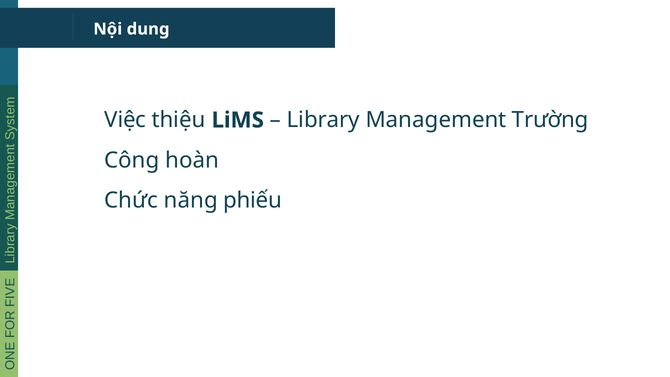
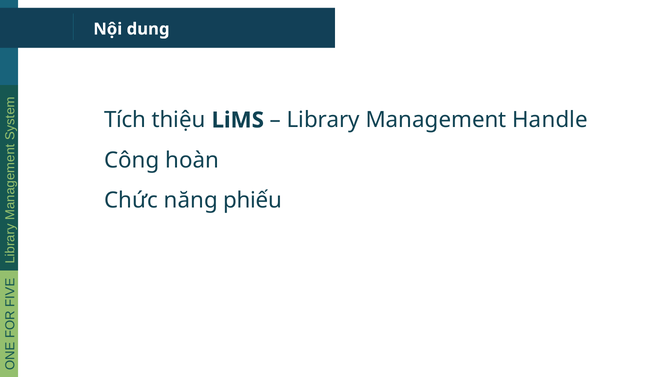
Việc: Việc -> Tích
Trường: Trường -> Handle
